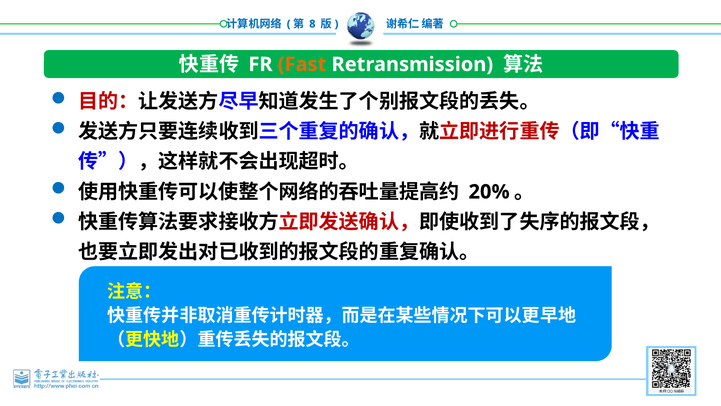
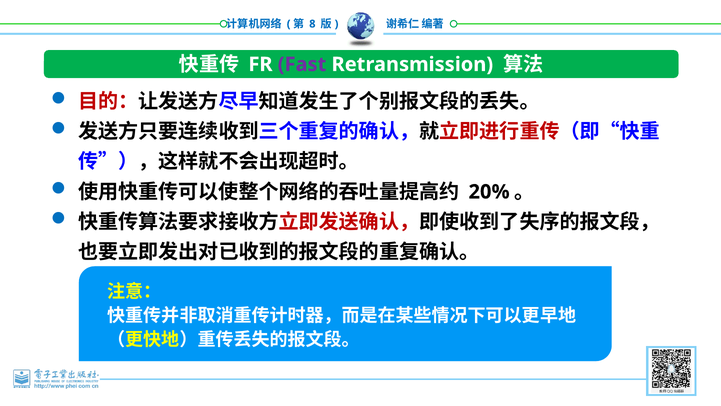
Fast colour: orange -> purple
